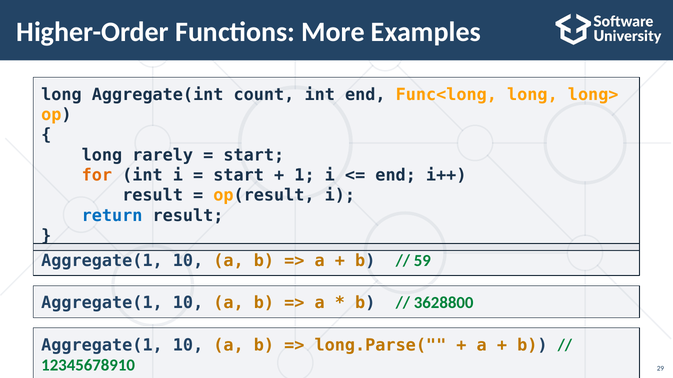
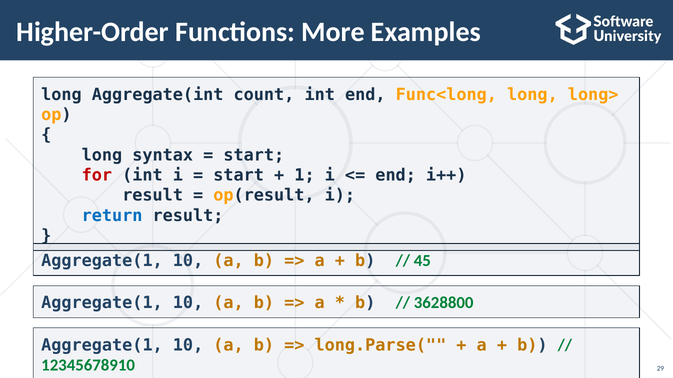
rarely: rarely -> syntax
for colour: orange -> red
59: 59 -> 45
